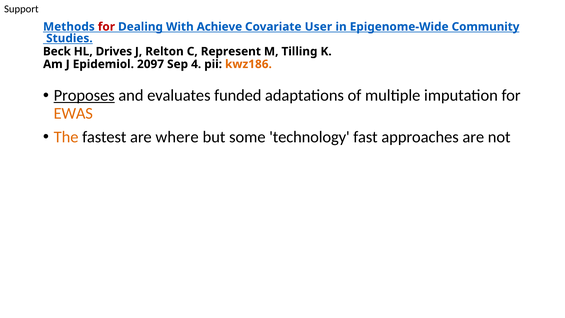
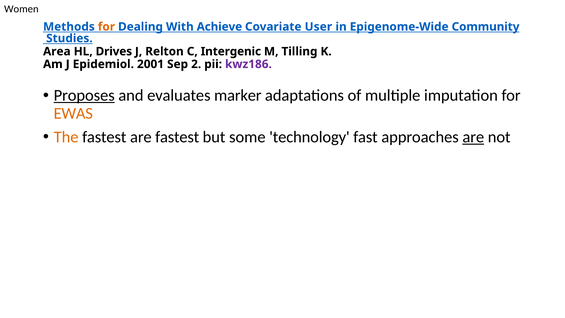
Support: Support -> Women
for at (106, 27) colour: red -> orange
Beck: Beck -> Area
Represent: Represent -> Intergenic
2097: 2097 -> 2001
4: 4 -> 2
kwz186 colour: orange -> purple
funded: funded -> marker
are where: where -> fastest
are at (473, 137) underline: none -> present
